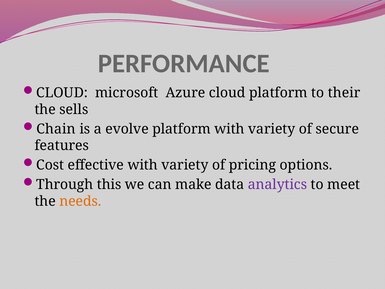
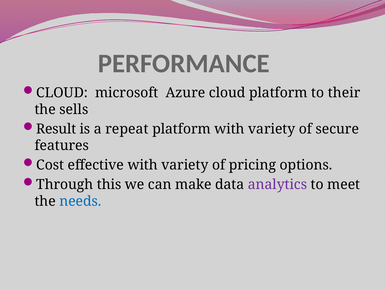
Chain: Chain -> Result
evolve: evolve -> repeat
needs colour: orange -> blue
